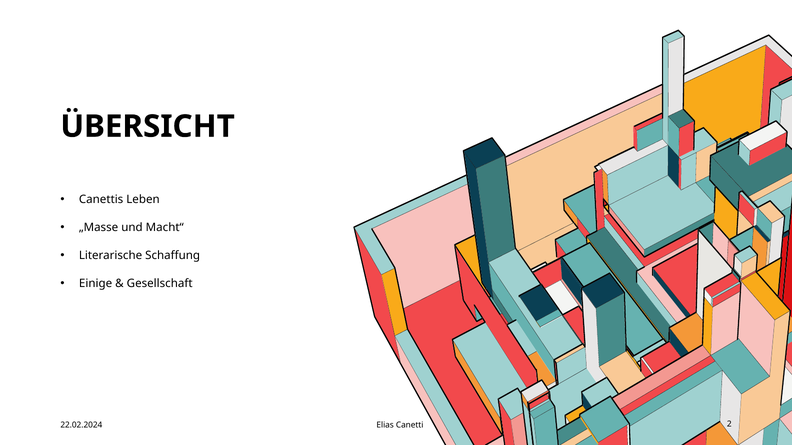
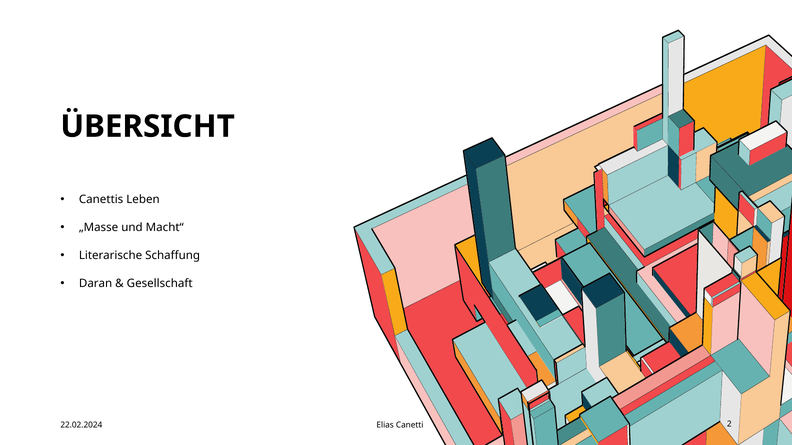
Einige: Einige -> Daran
